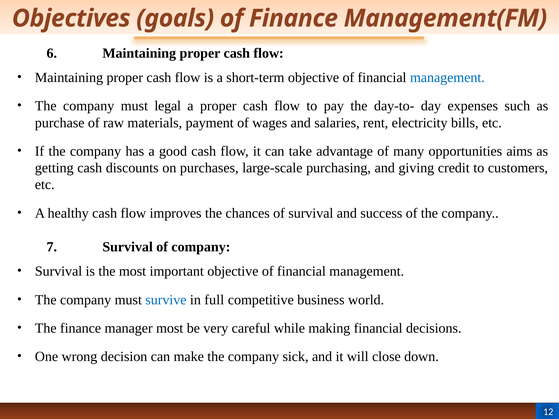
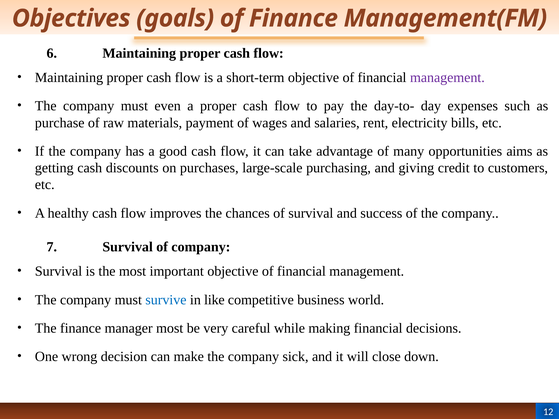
management at (447, 78) colour: blue -> purple
legal: legal -> even
full: full -> like
